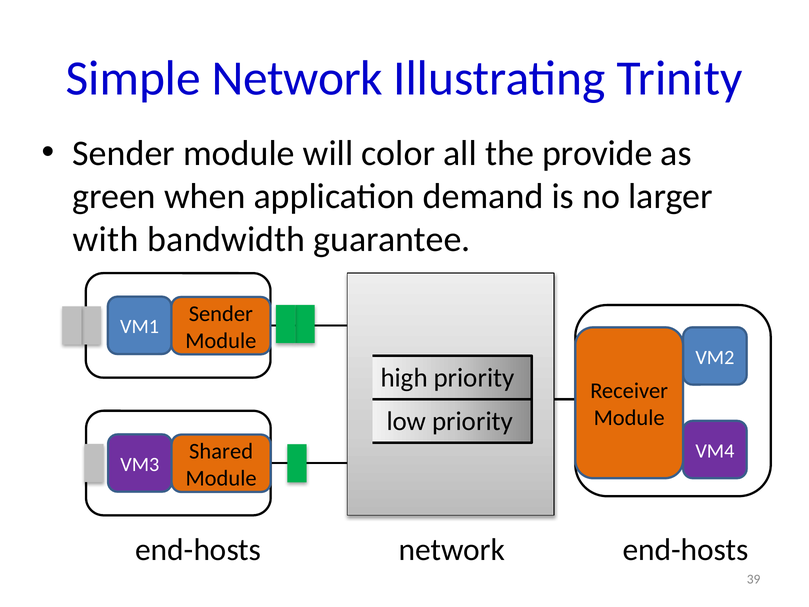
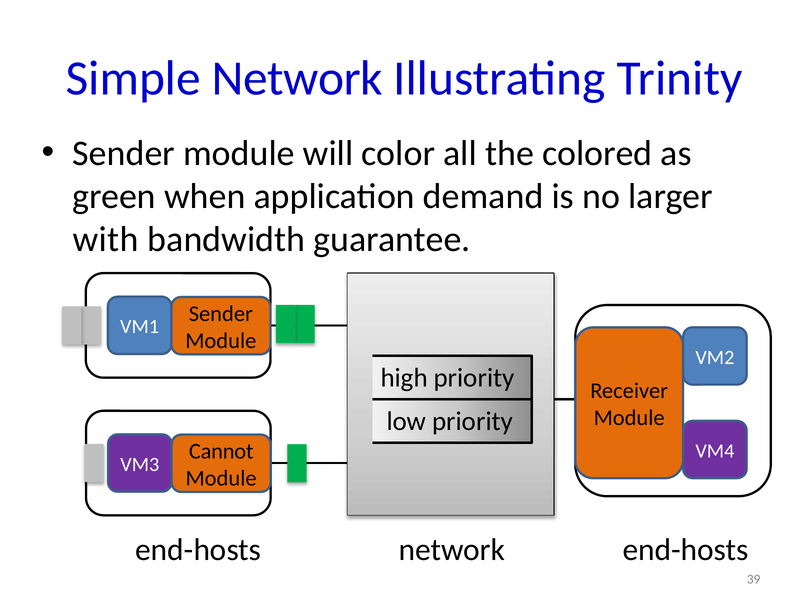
provide: provide -> colored
Shared: Shared -> Cannot
